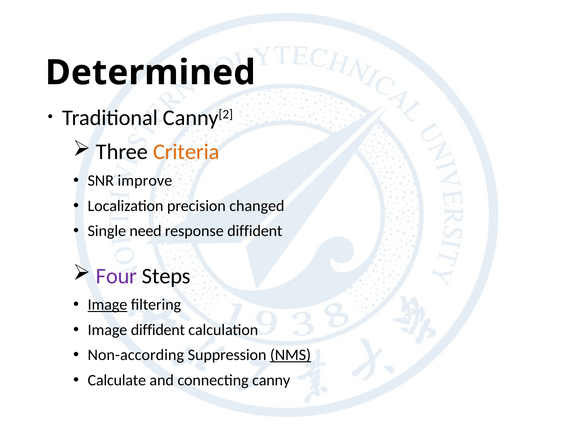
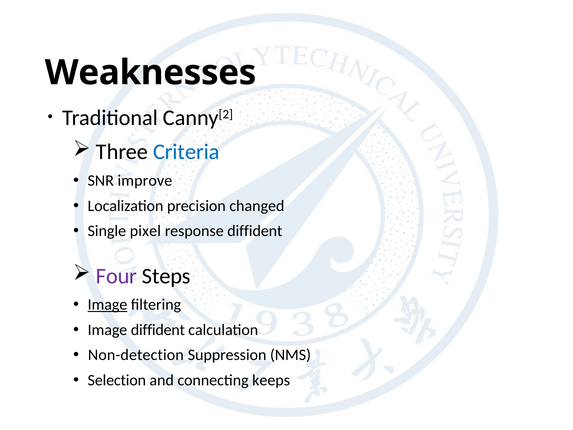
Determined: Determined -> Weaknesses
Criteria colour: orange -> blue
need: need -> pixel
Non-according: Non-according -> Non-detection
NMS underline: present -> none
Calculate: Calculate -> Selection
canny: canny -> keeps
